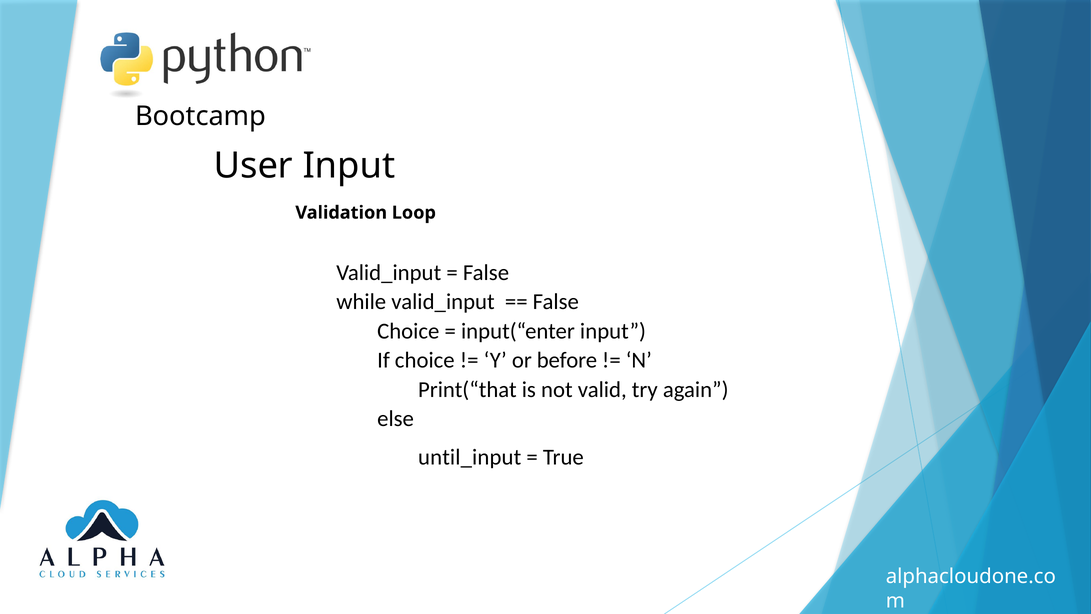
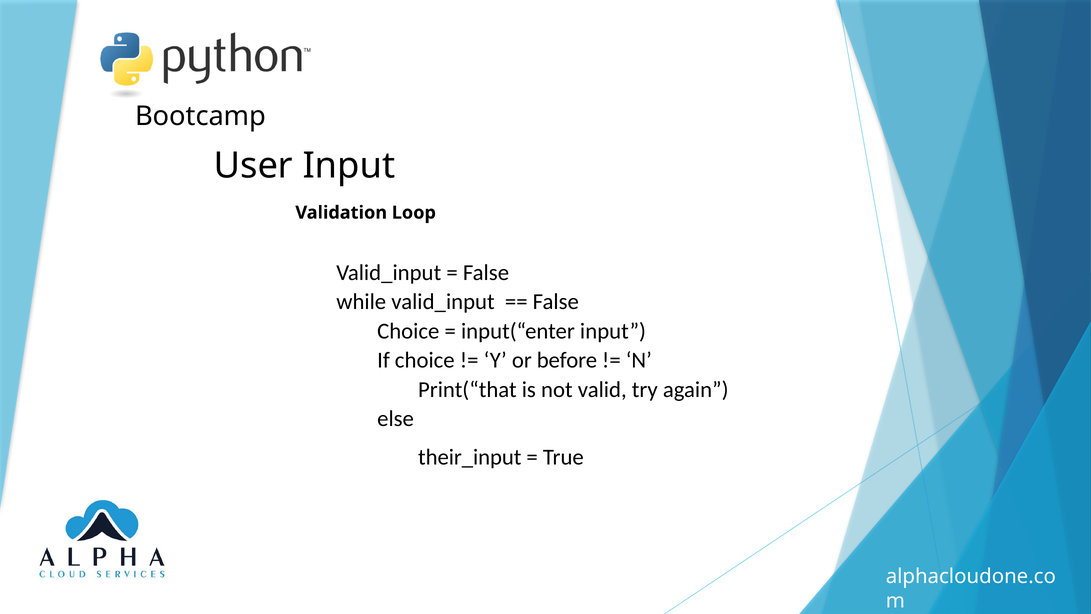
until_input: until_input -> their_input
